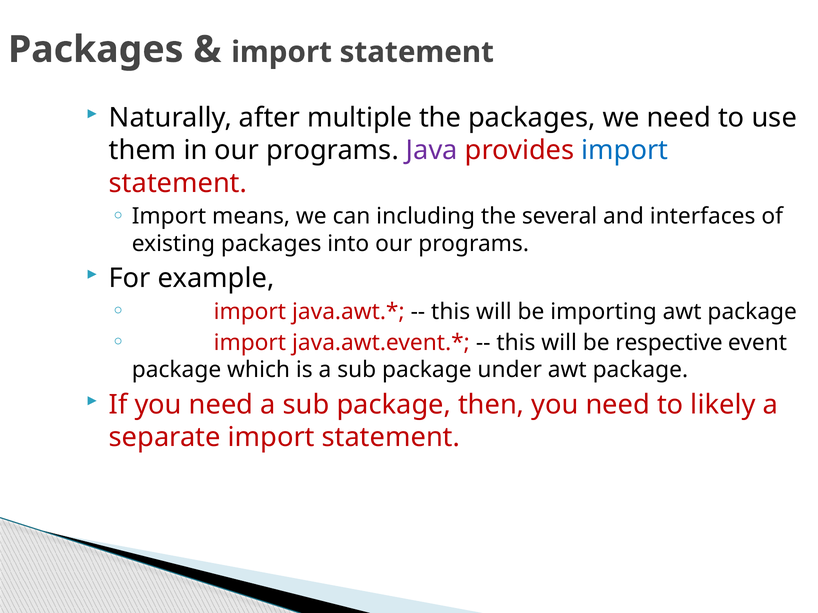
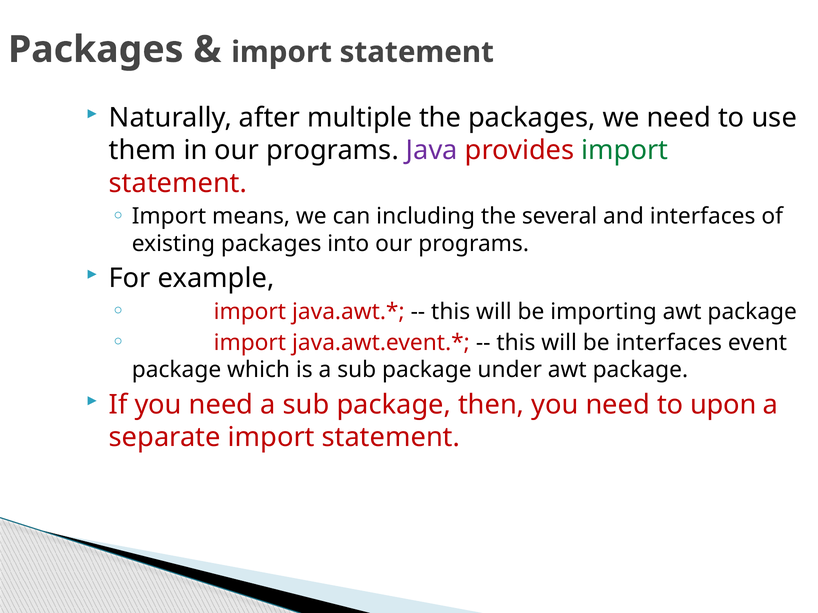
import at (625, 150) colour: blue -> green
be respective: respective -> interfaces
likely: likely -> upon
